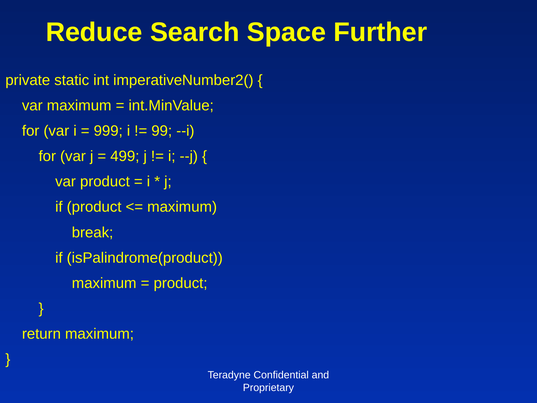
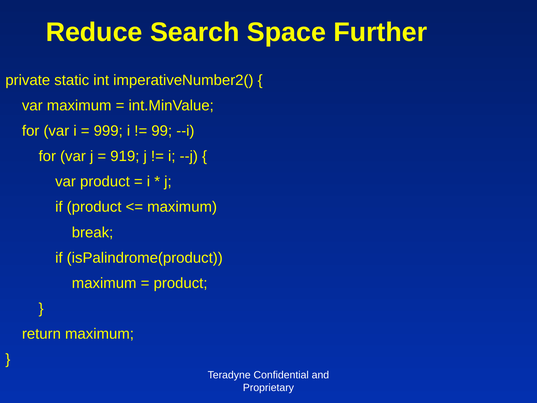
499: 499 -> 919
